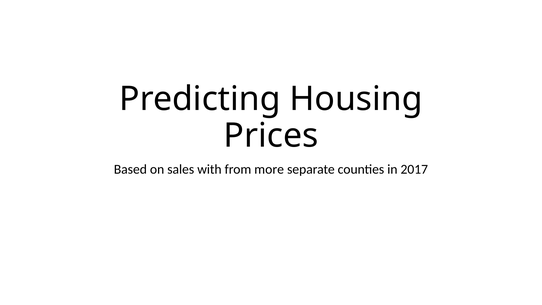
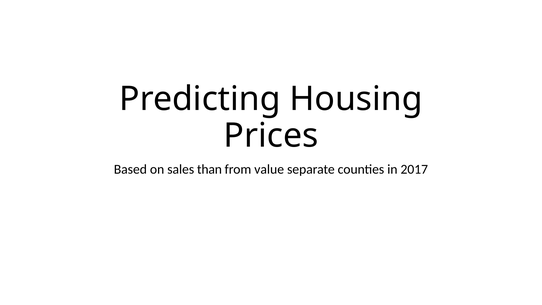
with: with -> than
more: more -> value
